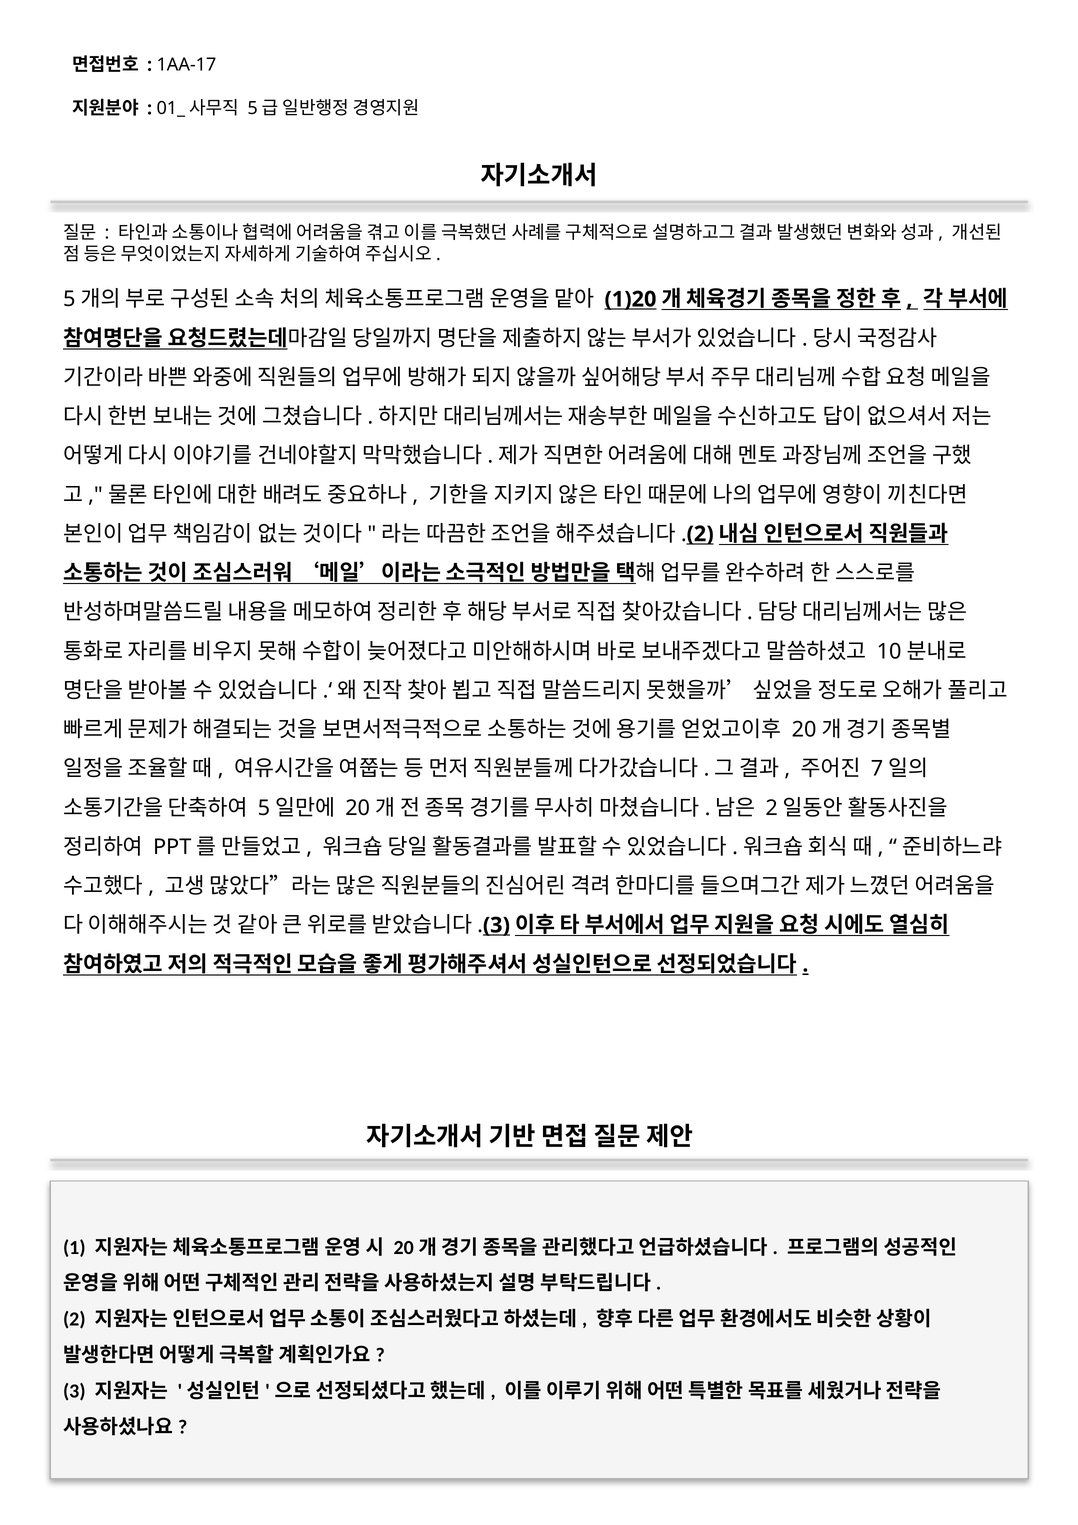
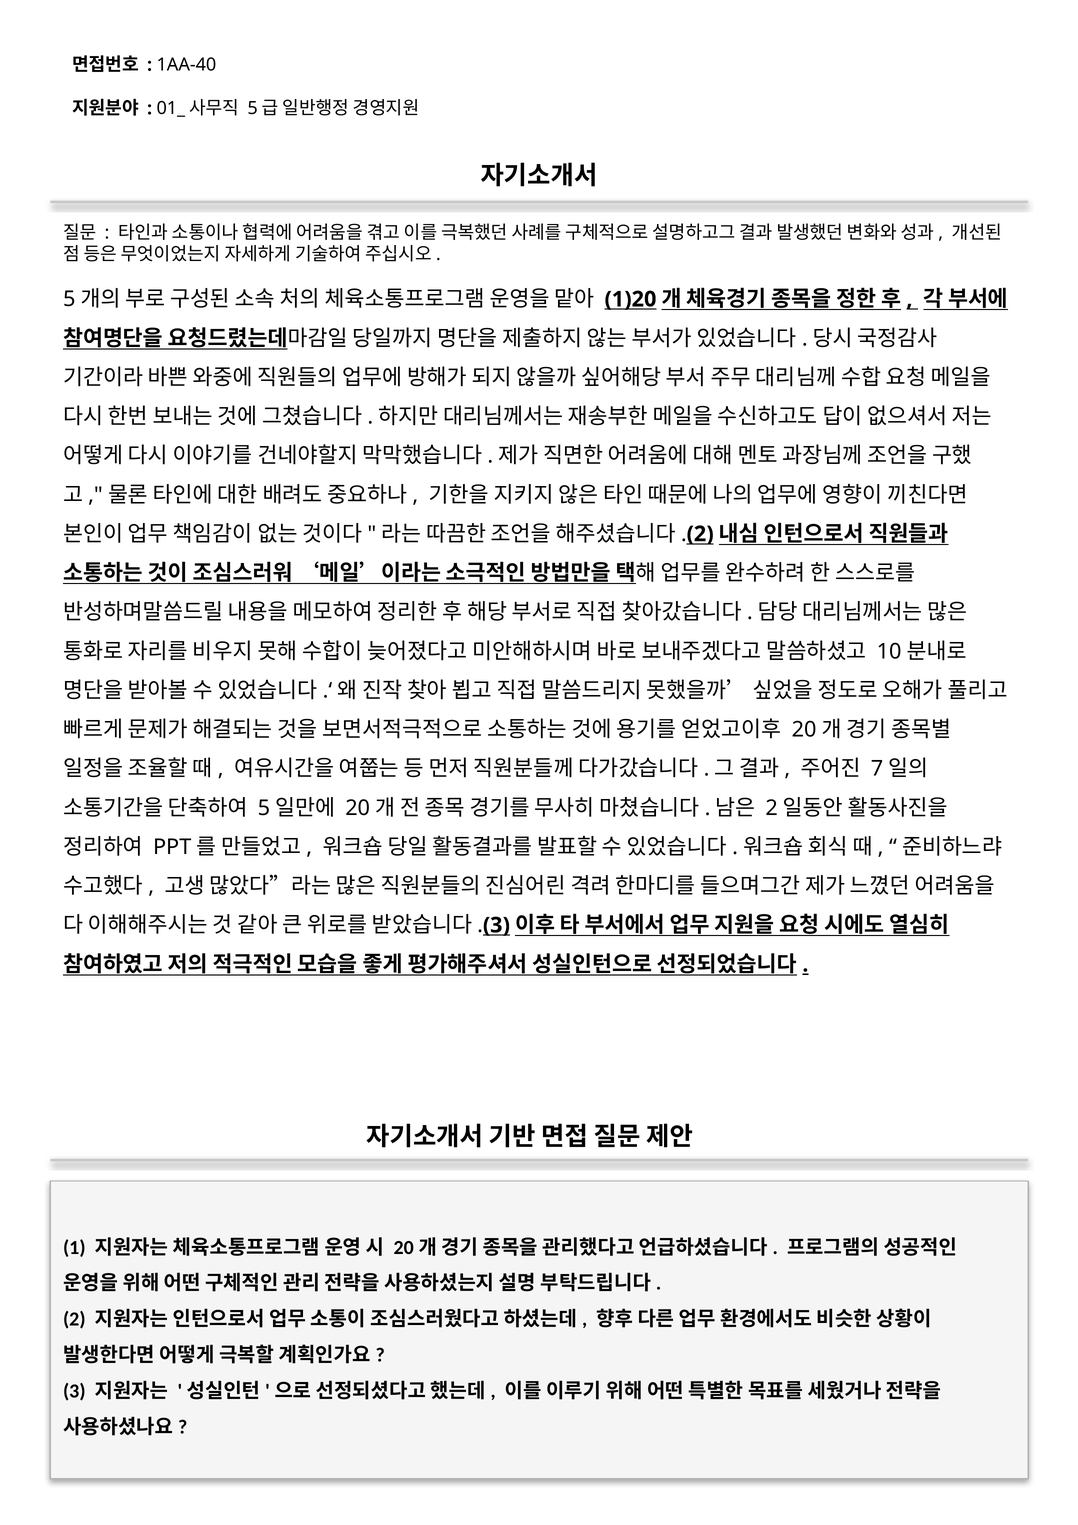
1AA-17: 1AA-17 -> 1AA-40
